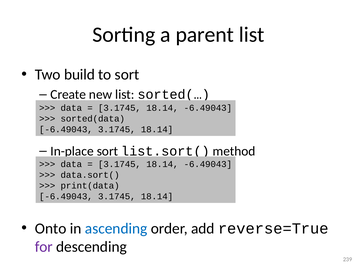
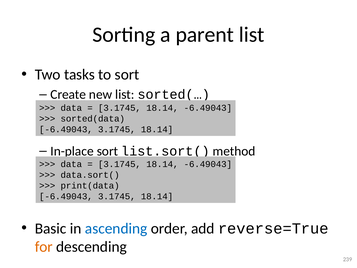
build: build -> tasks
Onto: Onto -> Basic
for colour: purple -> orange
